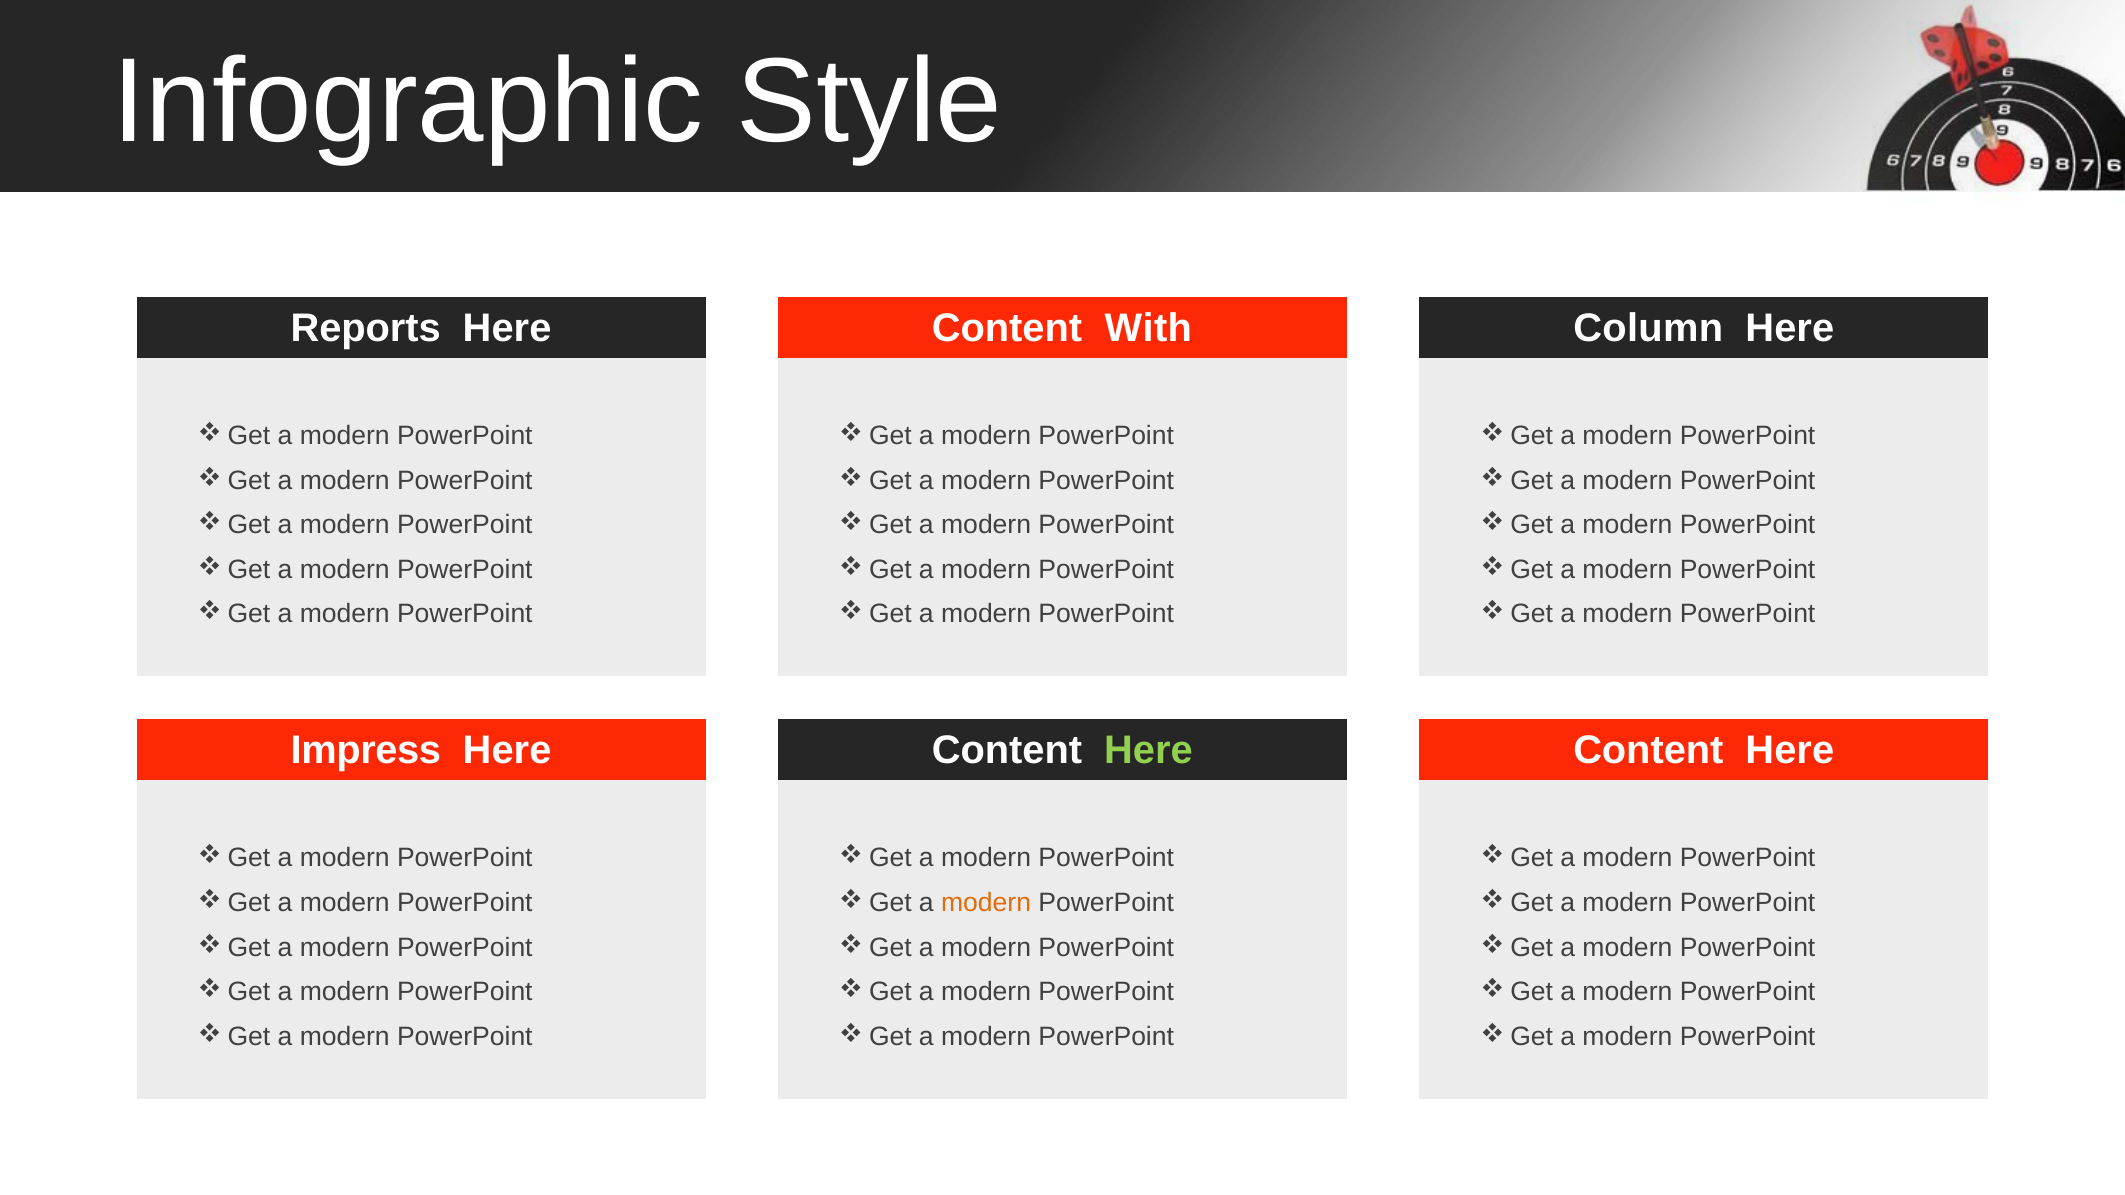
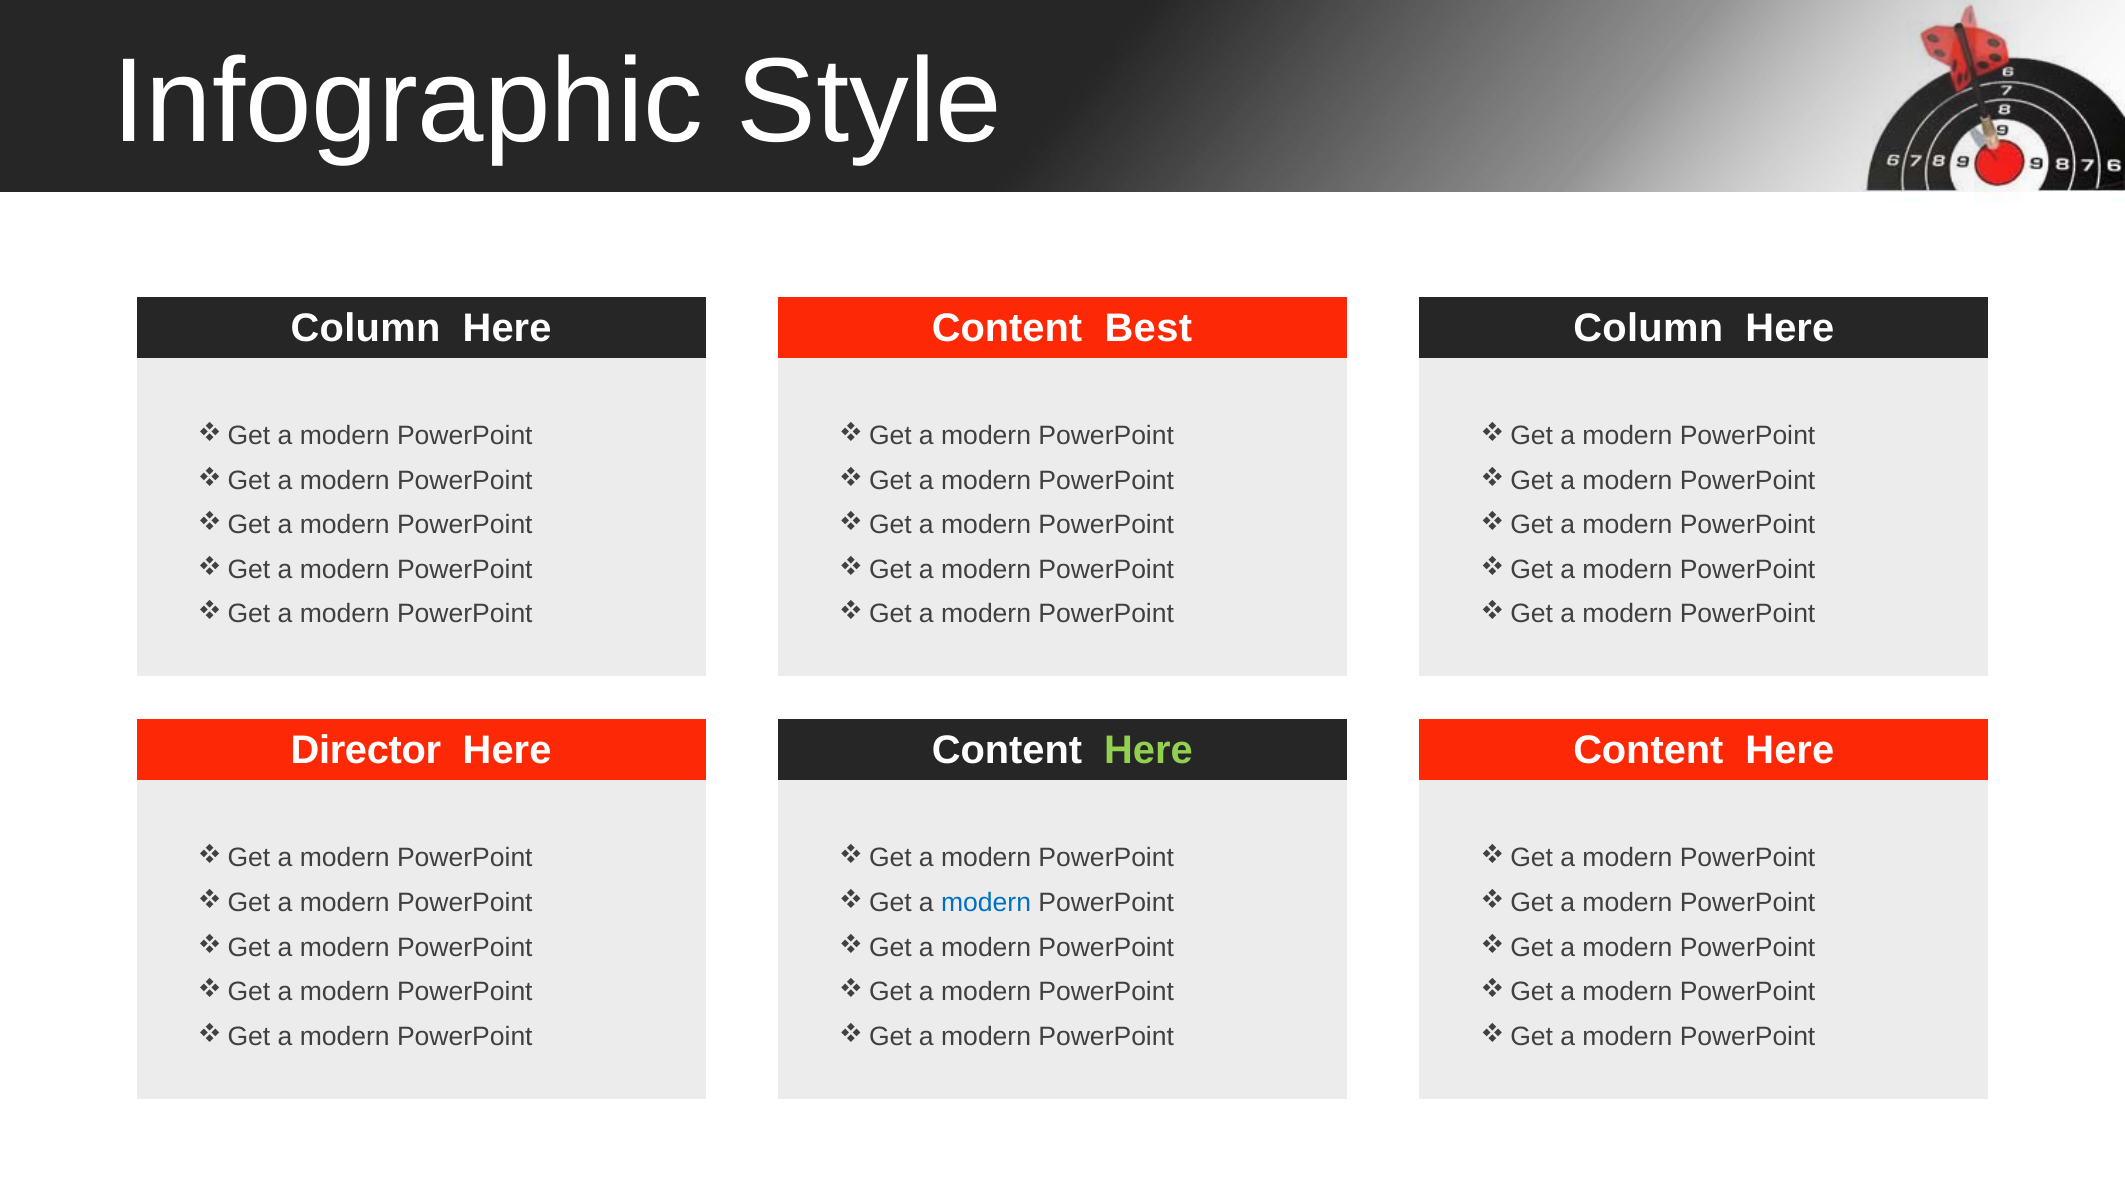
Reports at (366, 328): Reports -> Column
With: With -> Best
Impress: Impress -> Director
modern at (986, 903) colour: orange -> blue
